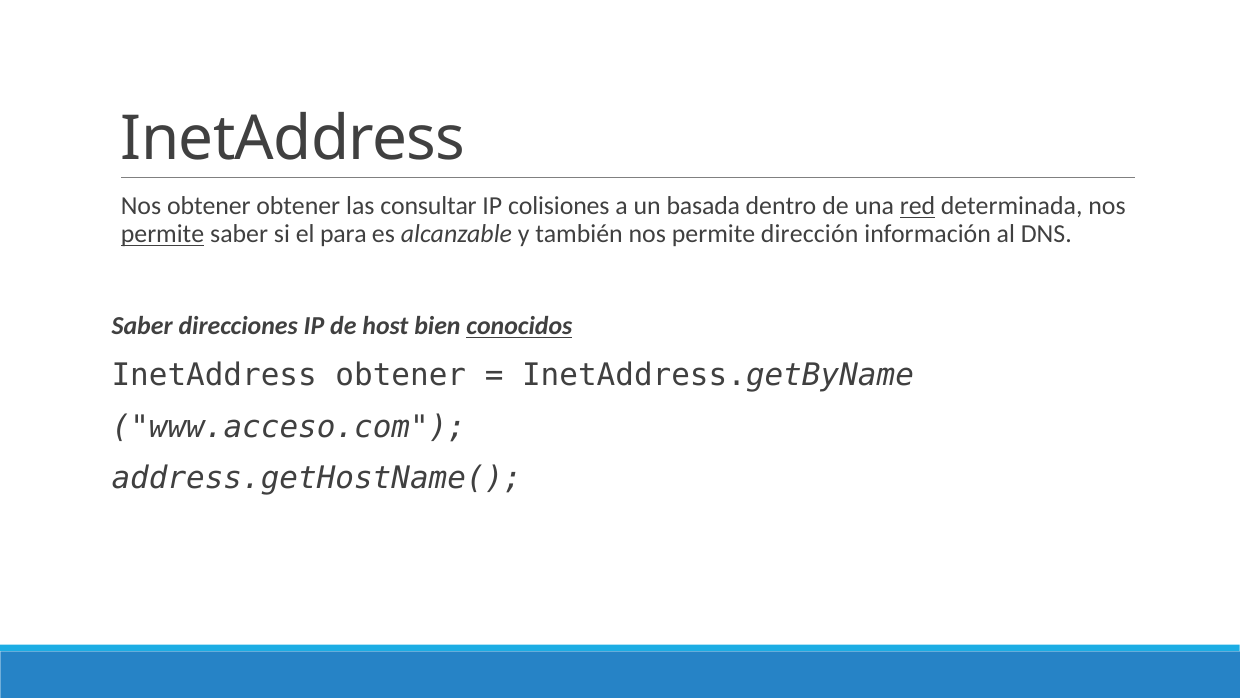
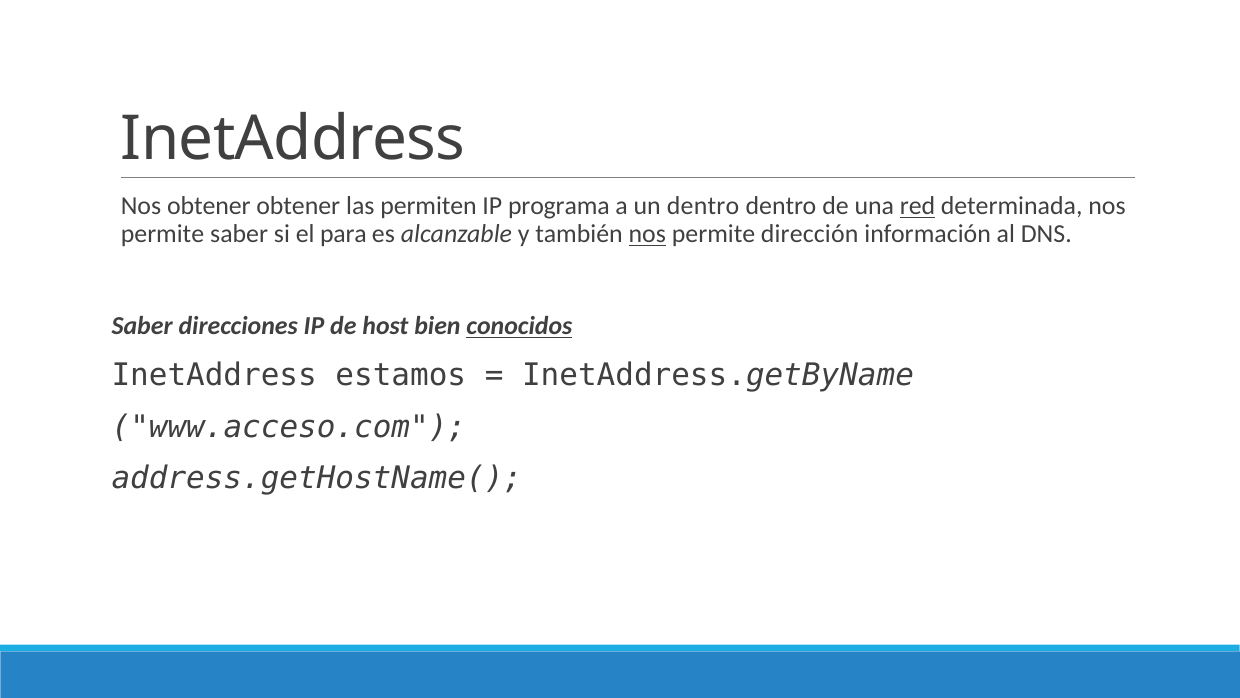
consultar: consultar -> permiten
colisiones: colisiones -> programa
un basada: basada -> dentro
permite at (163, 234) underline: present -> none
nos at (647, 234) underline: none -> present
InetAddress obtener: obtener -> estamos
